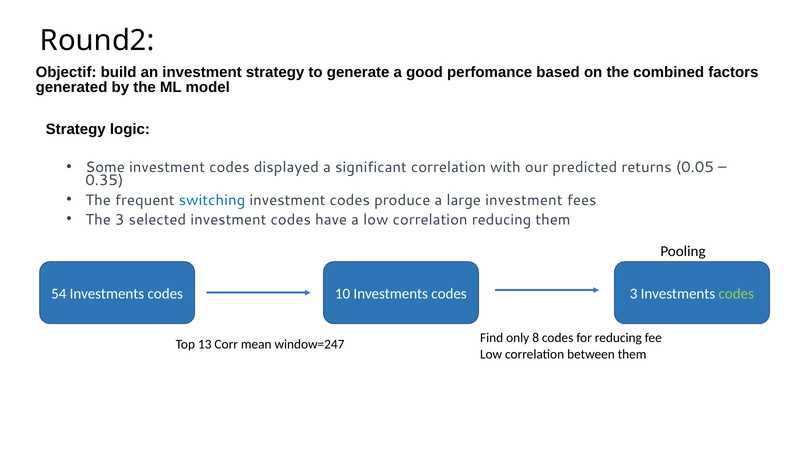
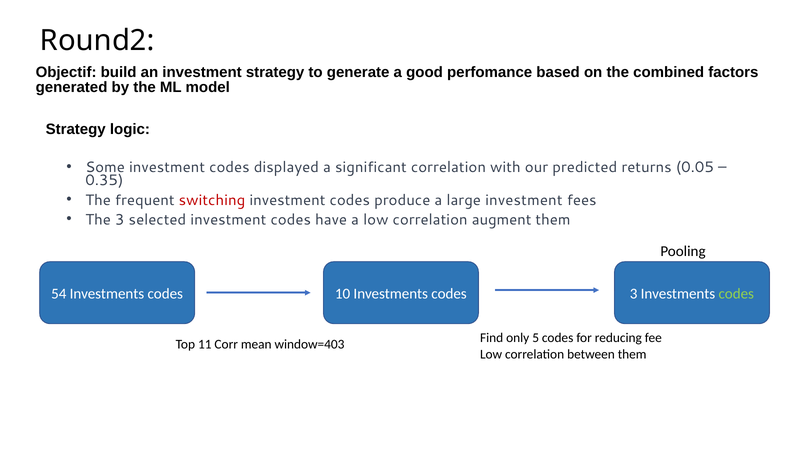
switching colour: blue -> red
correlation reducing: reducing -> augment
13: 13 -> 11
window=247: window=247 -> window=403
8: 8 -> 5
